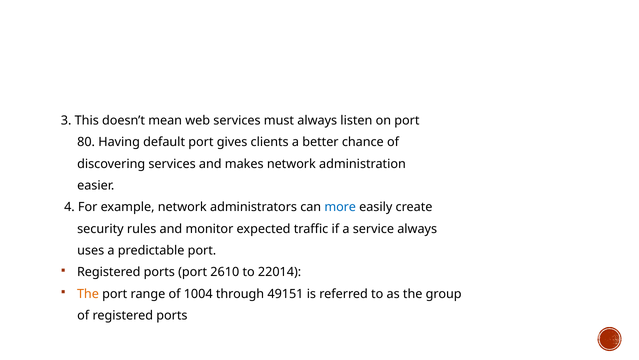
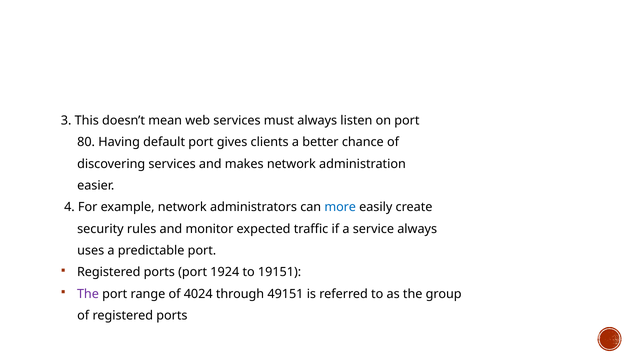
2610: 2610 -> 1924
22014: 22014 -> 19151
The at (88, 293) colour: orange -> purple
1004: 1004 -> 4024
